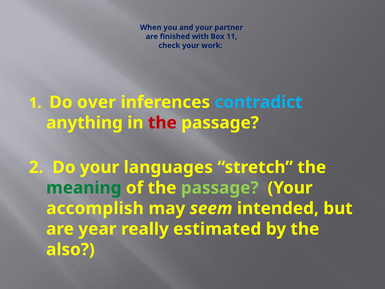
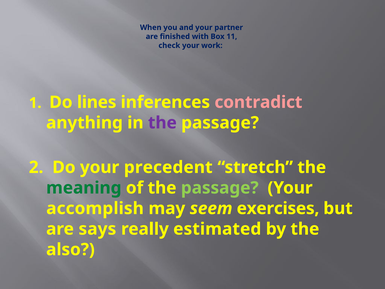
over: over -> lines
contradict colour: light blue -> pink
the at (162, 123) colour: red -> purple
languages: languages -> precedent
intended: intended -> exercises
year: year -> says
